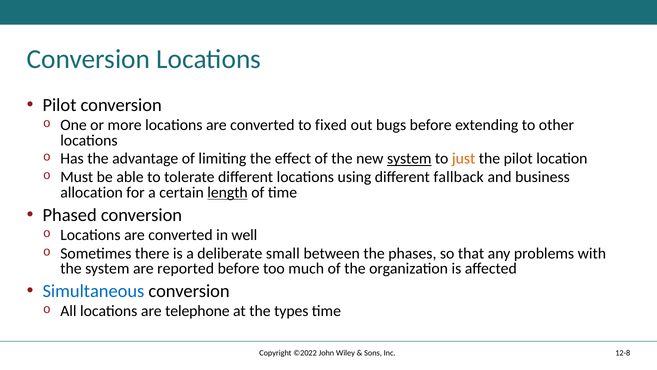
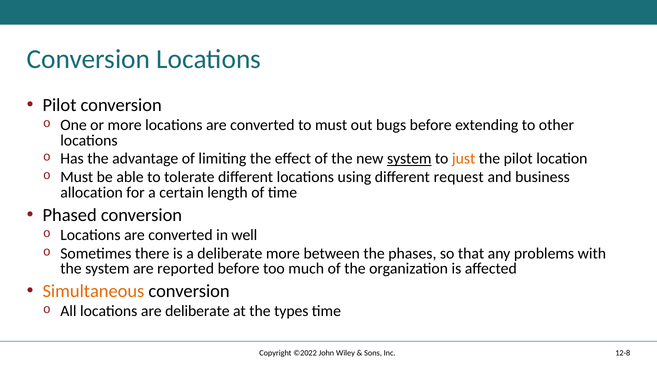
to fixed: fixed -> must
fallback: fallback -> request
length underline: present -> none
deliberate small: small -> more
Simultaneous colour: blue -> orange
are telephone: telephone -> deliberate
